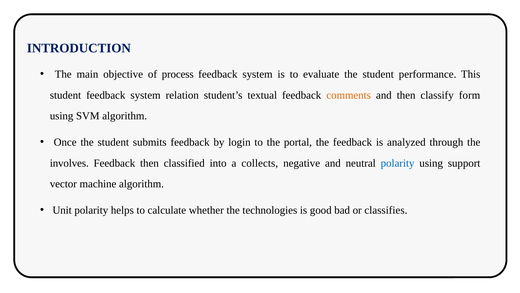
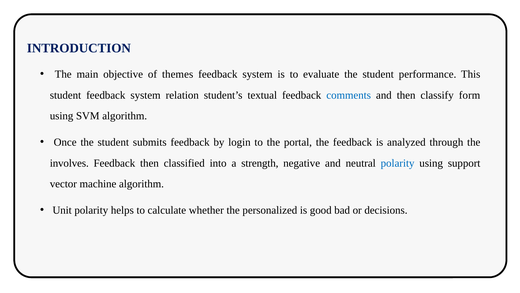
process: process -> themes
comments colour: orange -> blue
collects: collects -> strength
technologies: technologies -> personalized
classifies: classifies -> decisions
